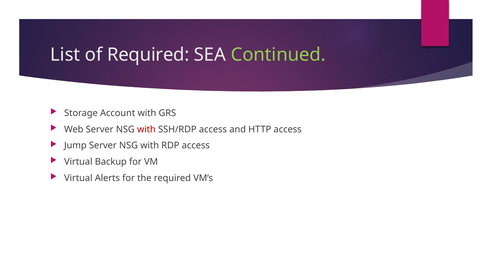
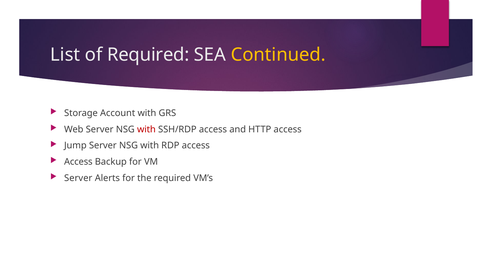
Continued colour: light green -> yellow
Virtual at (78, 162): Virtual -> Access
Virtual at (78, 178): Virtual -> Server
